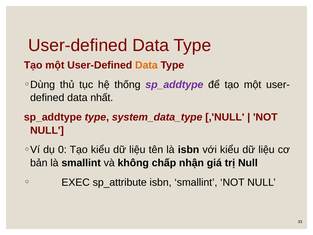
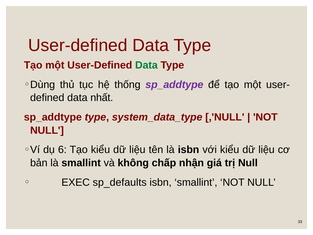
Data at (146, 65) colour: orange -> green
0: 0 -> 6
sp_attribute: sp_attribute -> sp_defaults
